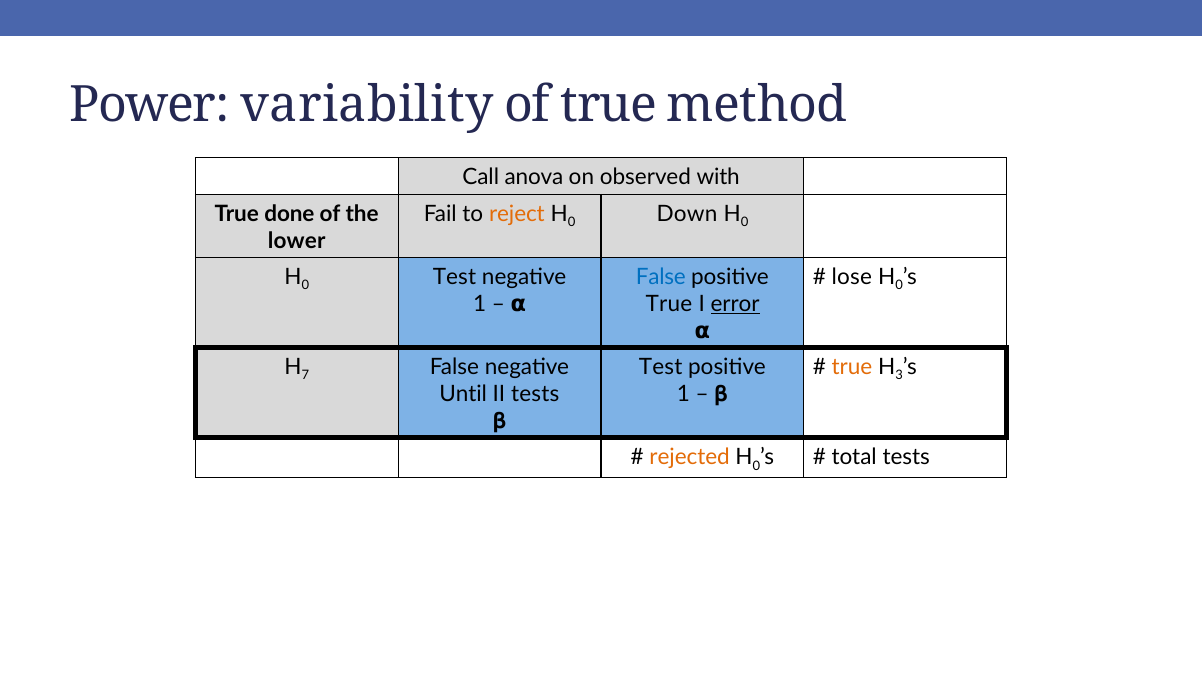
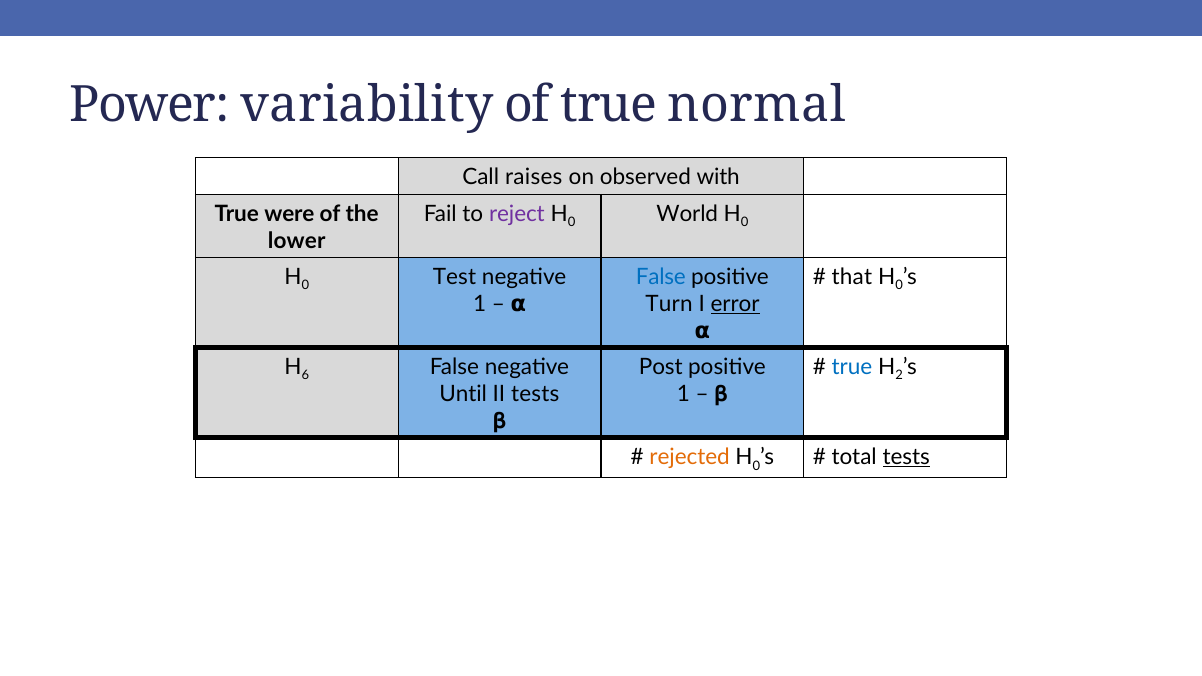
method: method -> normal
anova: anova -> raises
done: done -> were
reject colour: orange -> purple
Down: Down -> World
lose: lose -> that
True at (669, 304): True -> Turn
7: 7 -> 6
Test at (661, 367): Test -> Post
true at (852, 367) colour: orange -> blue
3: 3 -> 2
tests at (906, 457) underline: none -> present
